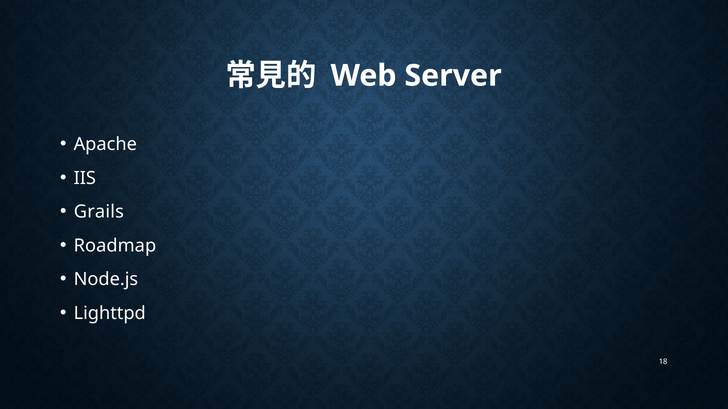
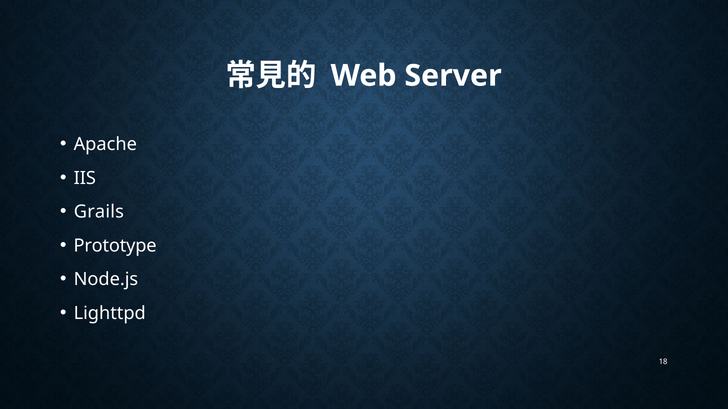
Roadmap: Roadmap -> Prototype
